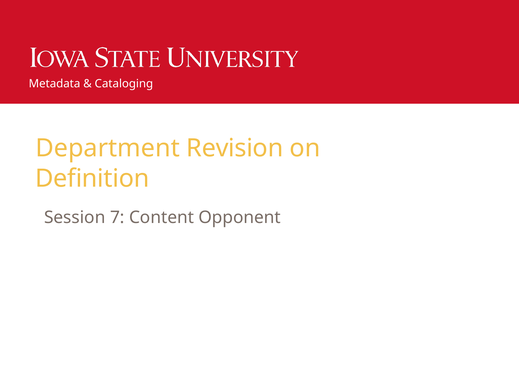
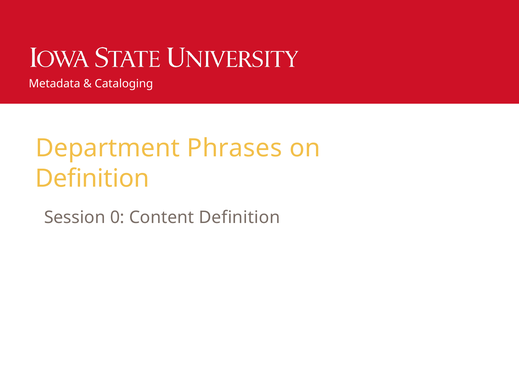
Revision: Revision -> Phrases
7: 7 -> 0
Content Opponent: Opponent -> Definition
